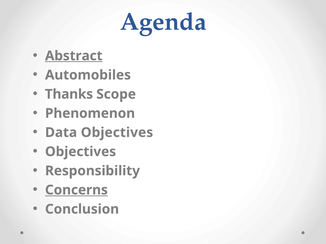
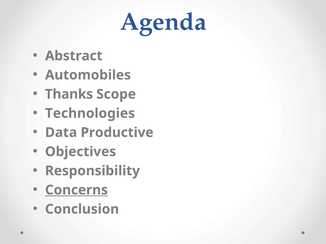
Abstract underline: present -> none
Phenomenon: Phenomenon -> Technologies
Data Objectives: Objectives -> Productive
